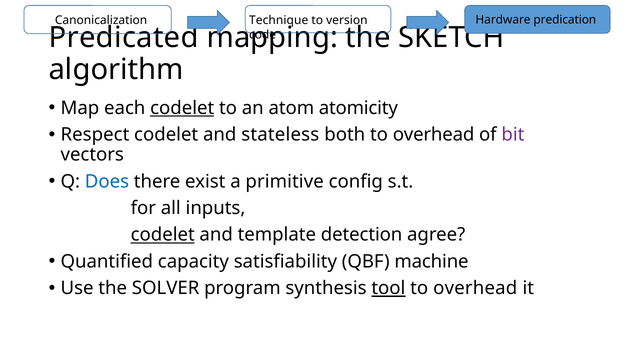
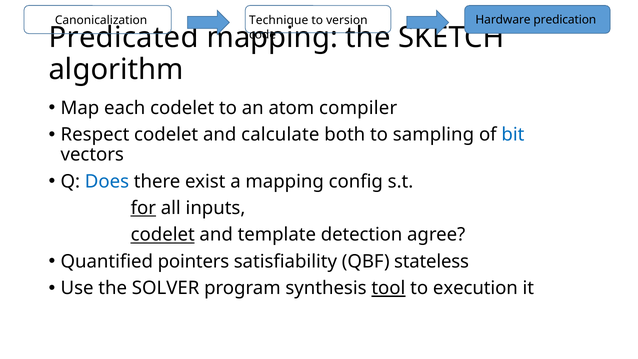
codelet at (182, 108) underline: present -> none
atomicity: atomicity -> compiler
stateless: stateless -> calculate
both to overhead: overhead -> sampling
bit colour: purple -> blue
a primitive: primitive -> mapping
for underline: none -> present
capacity: capacity -> pointers
machine: machine -> stateless
overhead at (475, 288): overhead -> execution
